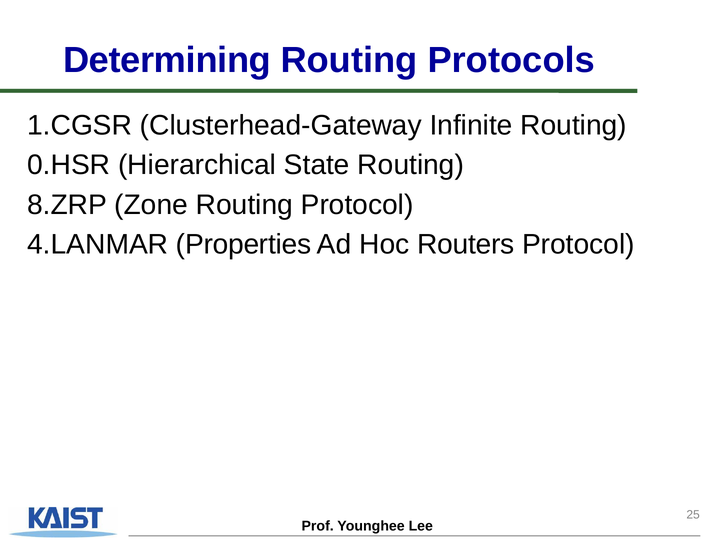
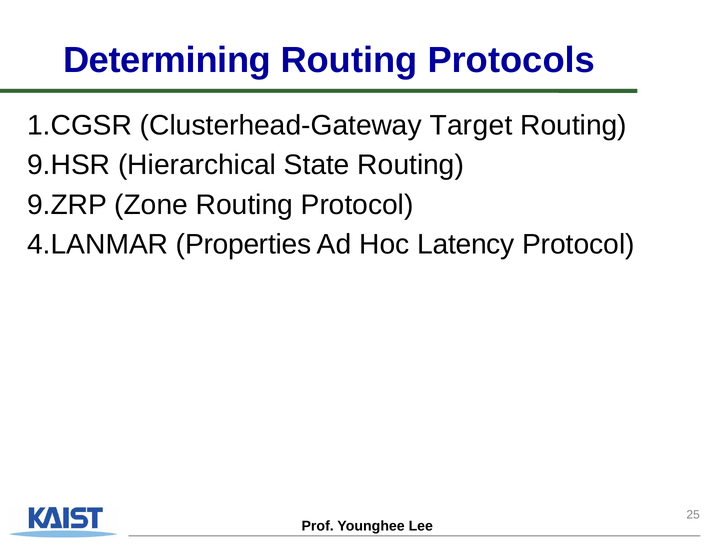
Infinite: Infinite -> Target
0.HSR: 0.HSR -> 9.HSR
8.ZRP: 8.ZRP -> 9.ZRP
Routers: Routers -> Latency
